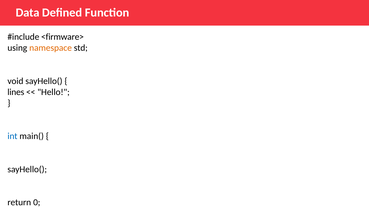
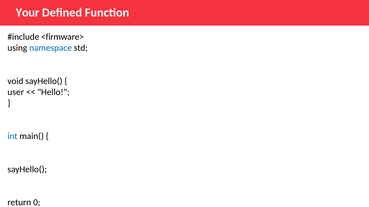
Data: Data -> Your
namespace colour: orange -> blue
lines: lines -> user
